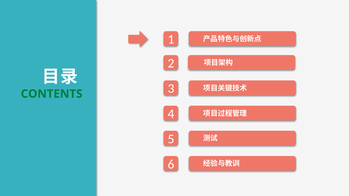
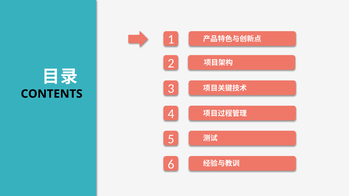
CONTENTS colour: green -> black
